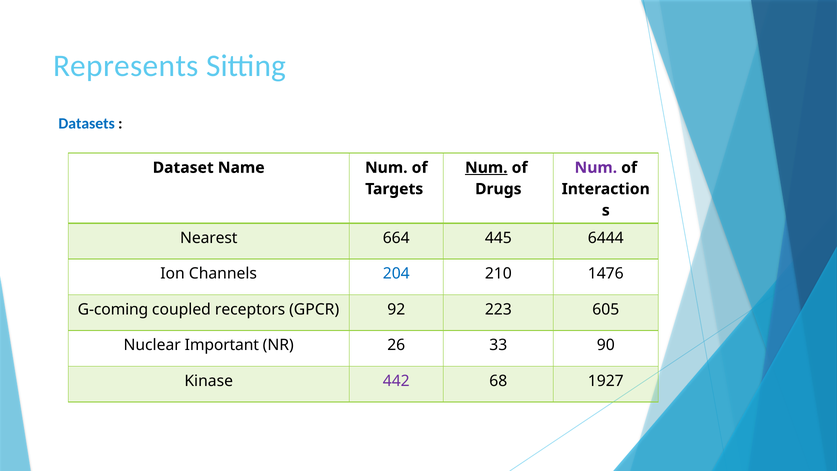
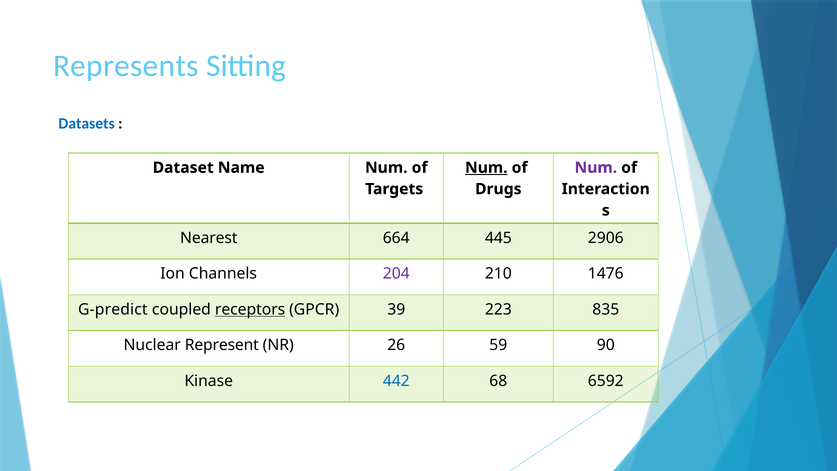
6444: 6444 -> 2906
204 colour: blue -> purple
G-coming: G-coming -> G-predict
receptors underline: none -> present
92: 92 -> 39
605: 605 -> 835
Important: Important -> Represent
33: 33 -> 59
442 colour: purple -> blue
1927: 1927 -> 6592
